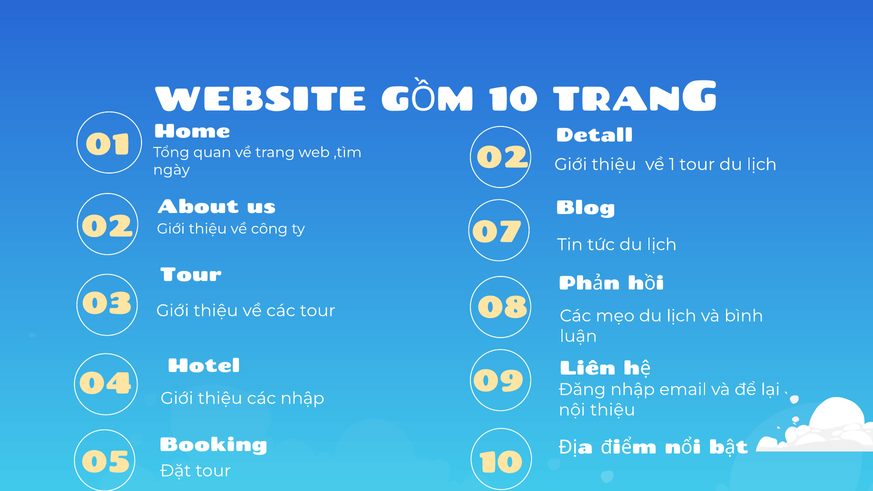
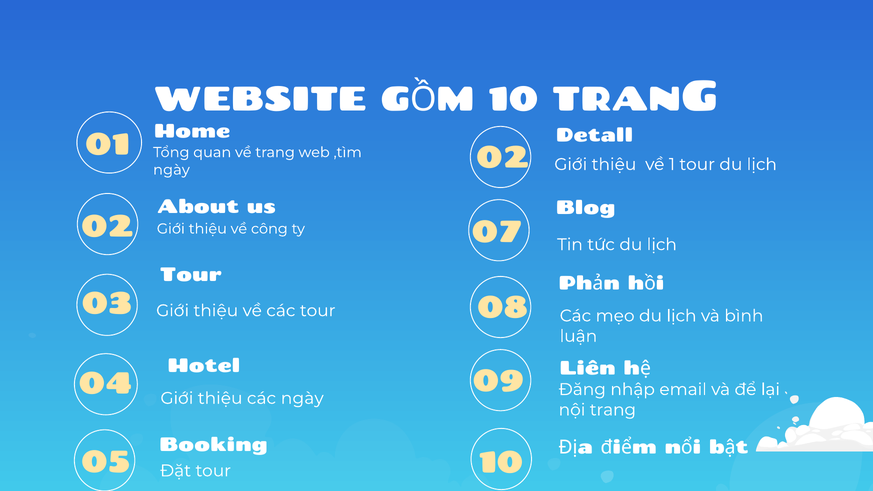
các nhập: nhập -> ngày
nội thiệu: thiệu -> trang
